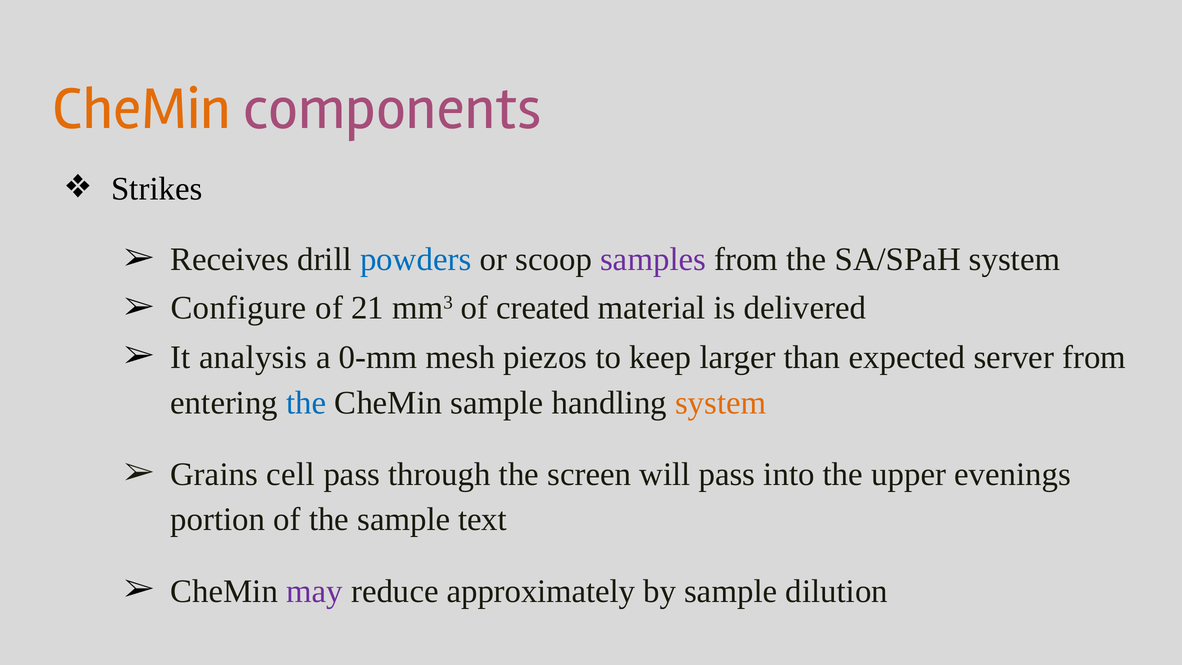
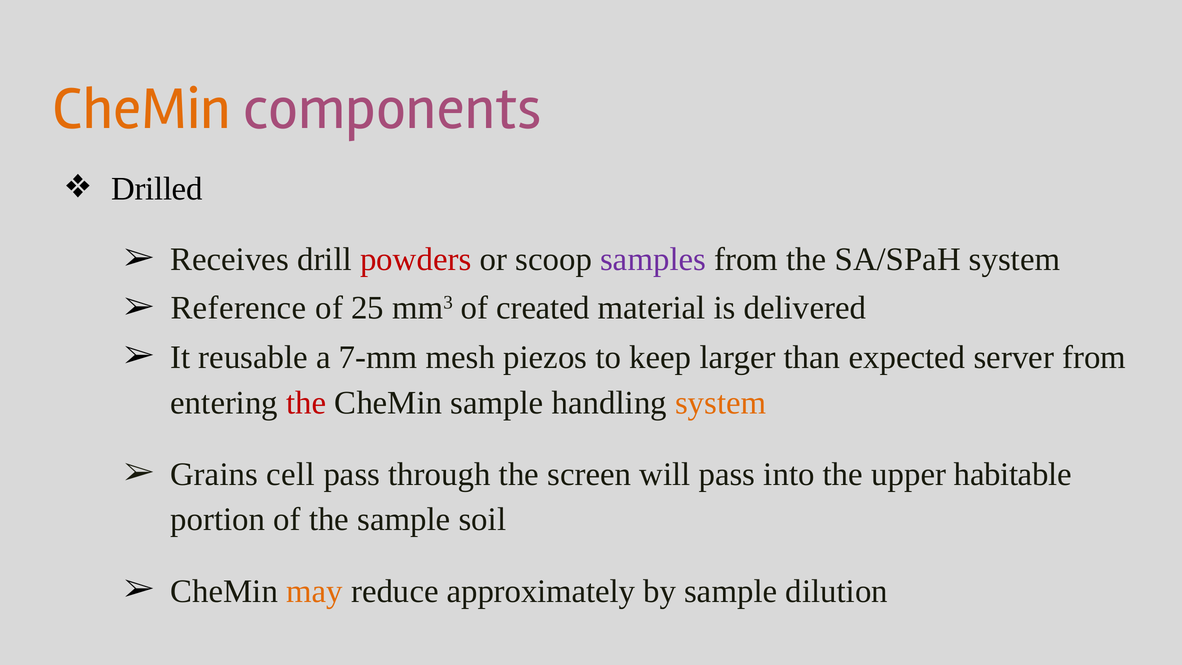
Strikes: Strikes -> Drilled
powders colour: blue -> red
Configure: Configure -> Reference
21: 21 -> 25
analysis: analysis -> reusable
0-mm: 0-mm -> 7-mm
the at (306, 403) colour: blue -> red
evenings: evenings -> habitable
text: text -> soil
may colour: purple -> orange
